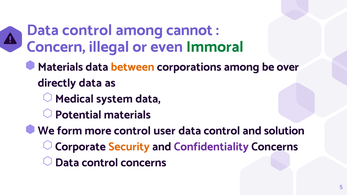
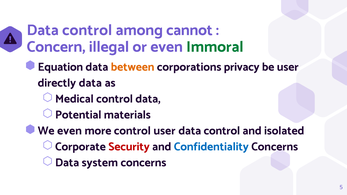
Materials at (60, 67): Materials -> Equation
corporations among: among -> privacy
be over: over -> user
Medical system: system -> control
We form: form -> even
solution: solution -> isolated
Security colour: orange -> red
Confidentiality colour: purple -> blue
control at (100, 163): control -> system
